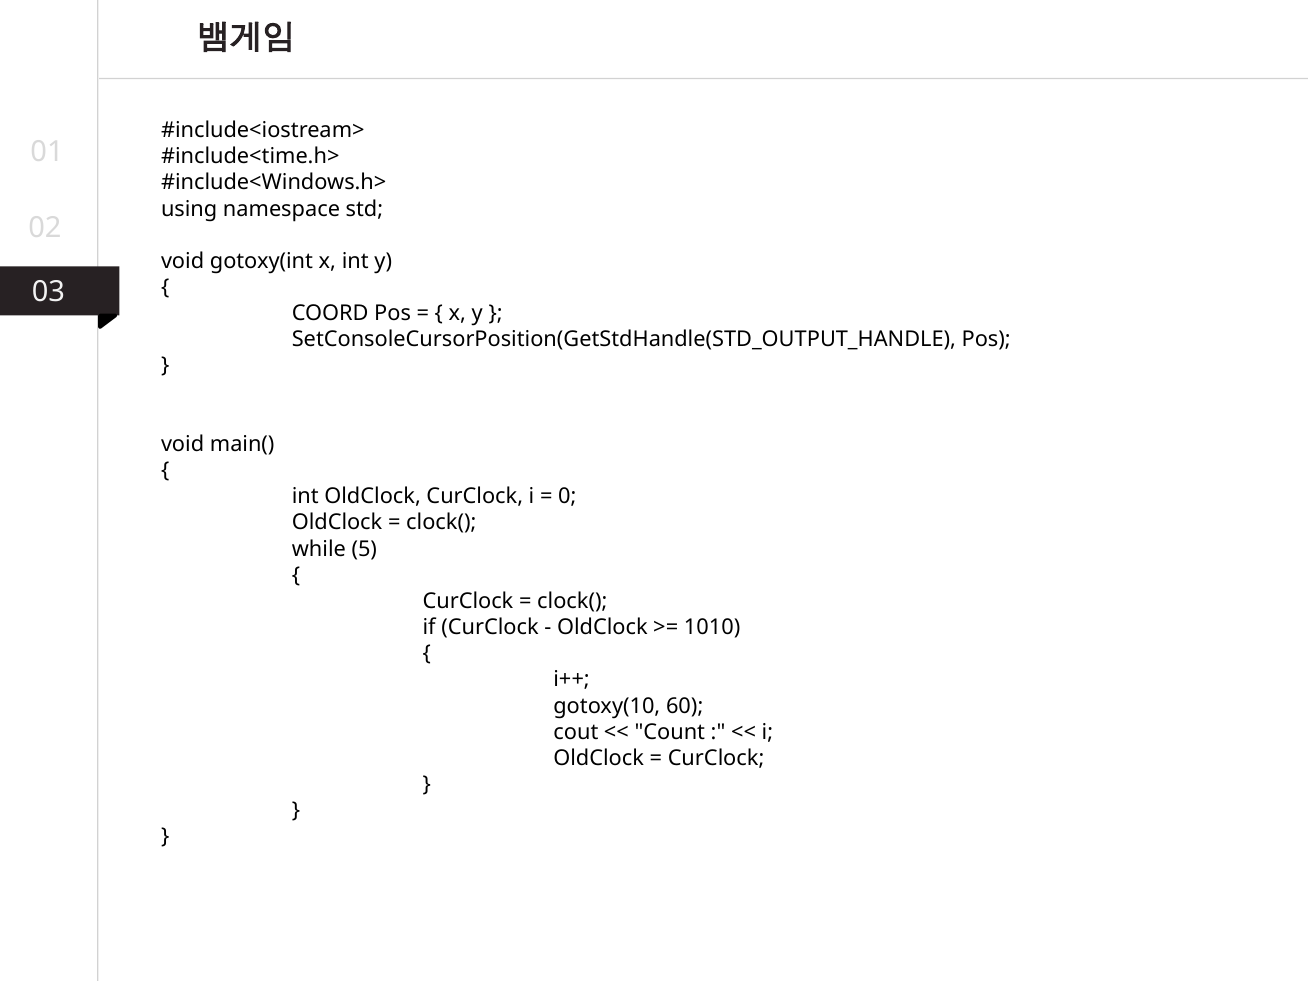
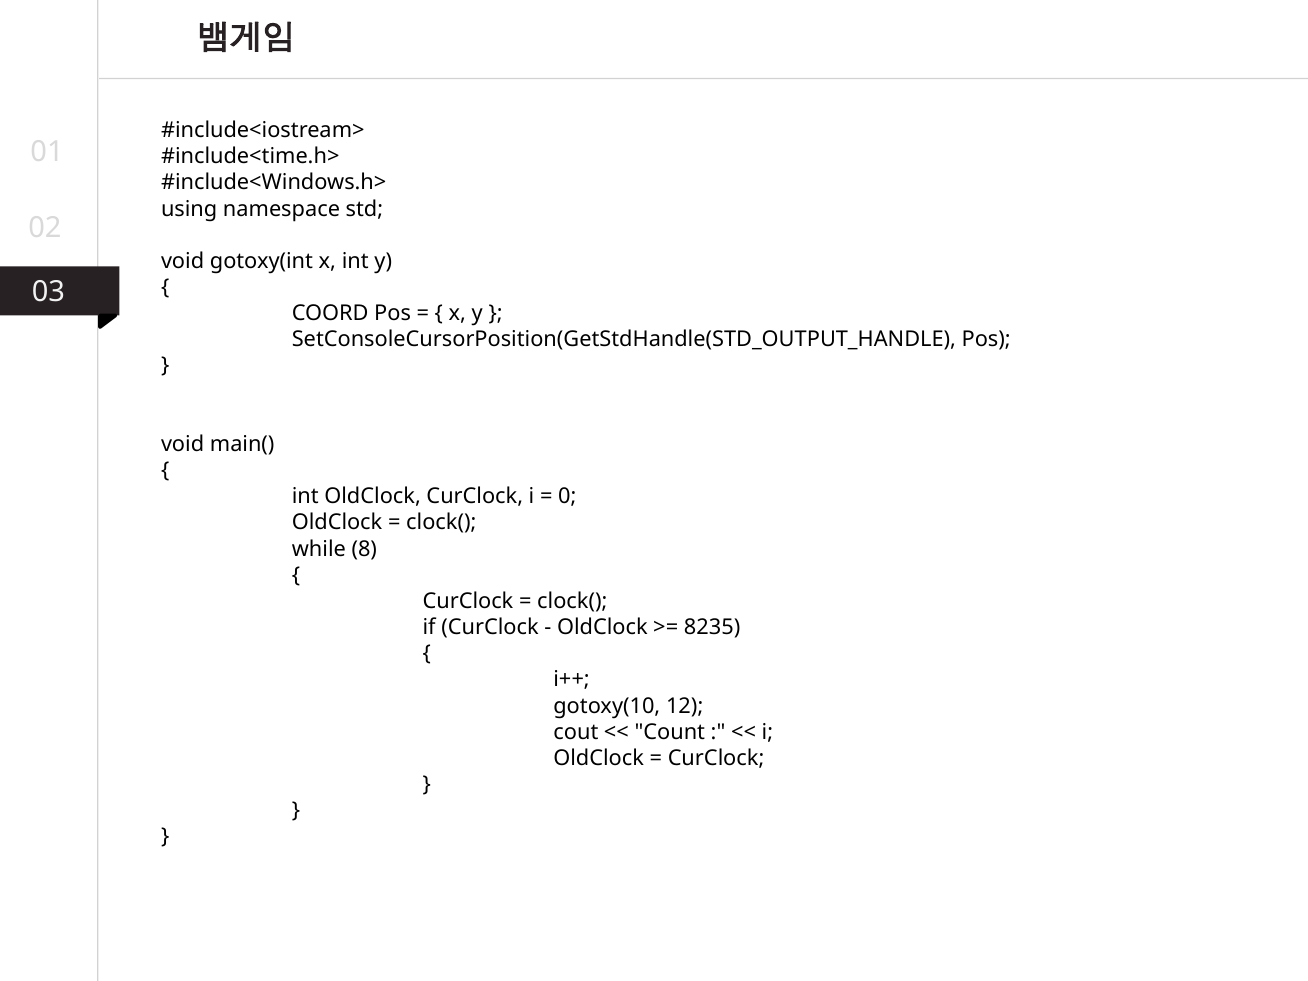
5: 5 -> 8
1010: 1010 -> 8235
60: 60 -> 12
